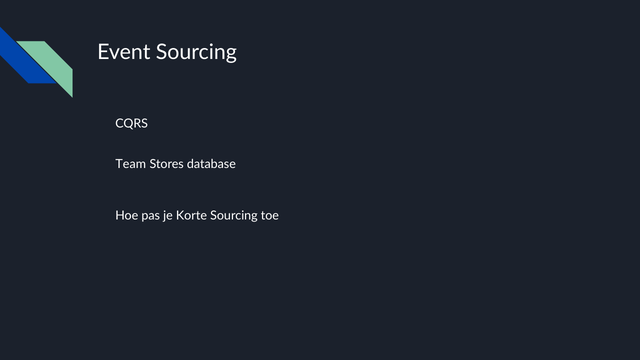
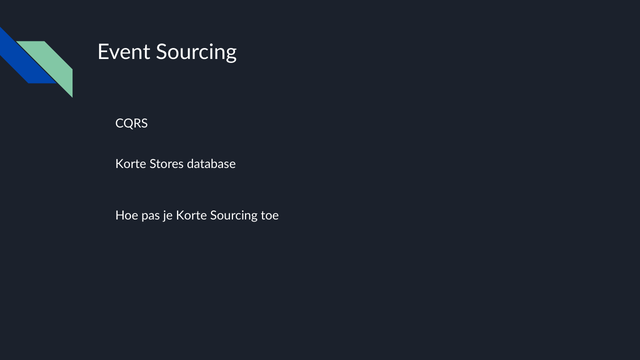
Team at (131, 164): Team -> Korte
